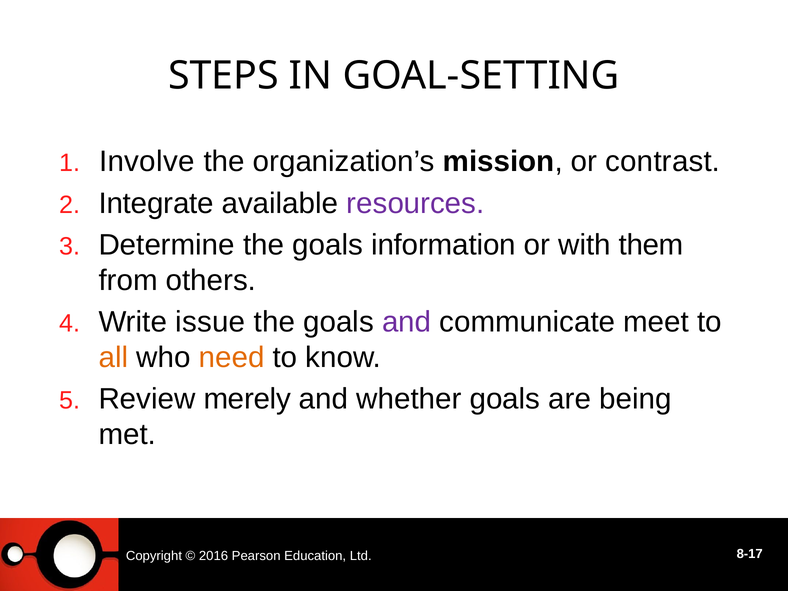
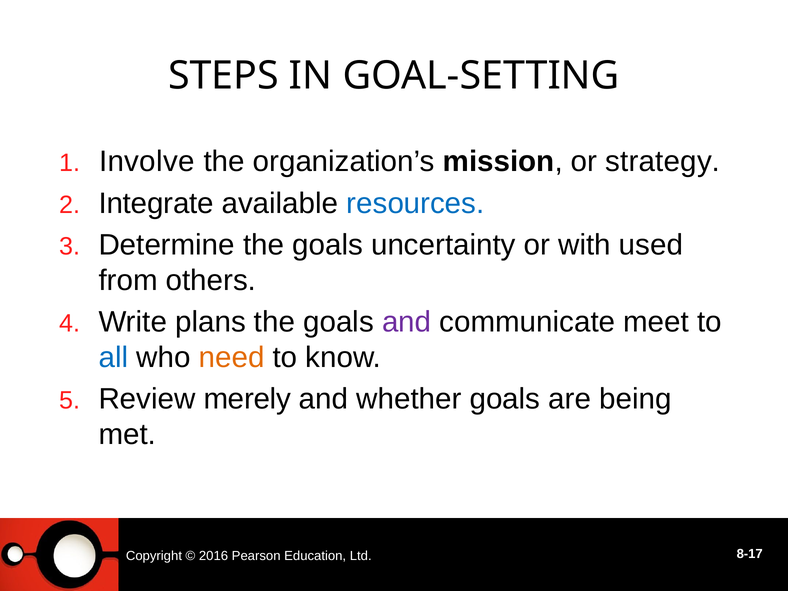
contrast: contrast -> strategy
resources colour: purple -> blue
information: information -> uncertainty
them: them -> used
issue: issue -> plans
all colour: orange -> blue
